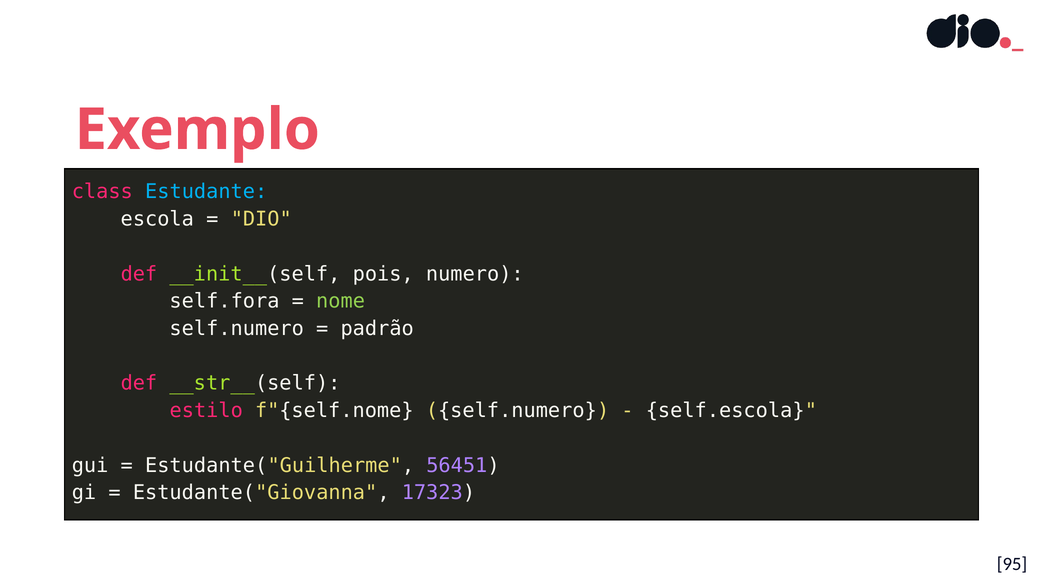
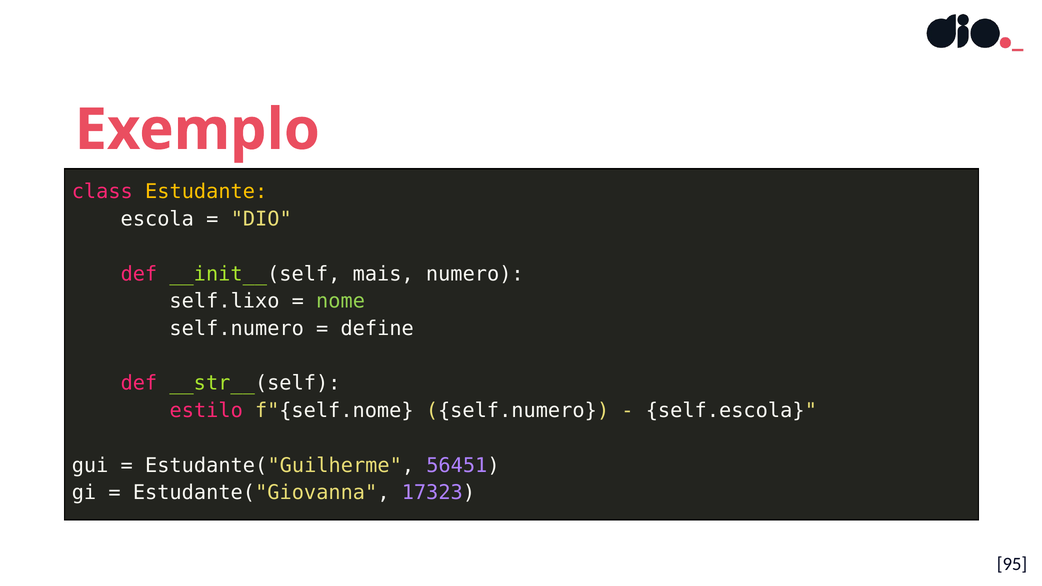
Estudante colour: light blue -> yellow
pois: pois -> mais
self.fora: self.fora -> self.lixo
padrão: padrão -> define
